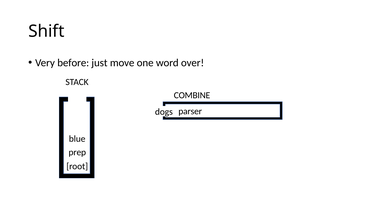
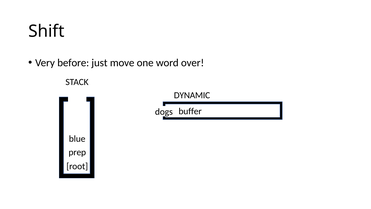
COMBINE: COMBINE -> DYNAMIC
parser: parser -> buffer
